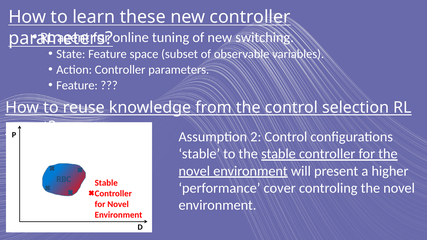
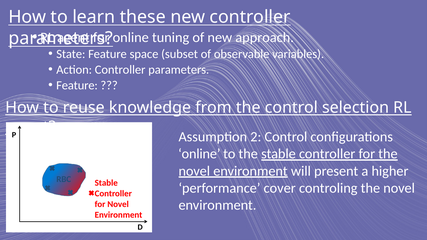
switching: switching -> approach
stable at (199, 154): stable -> online
